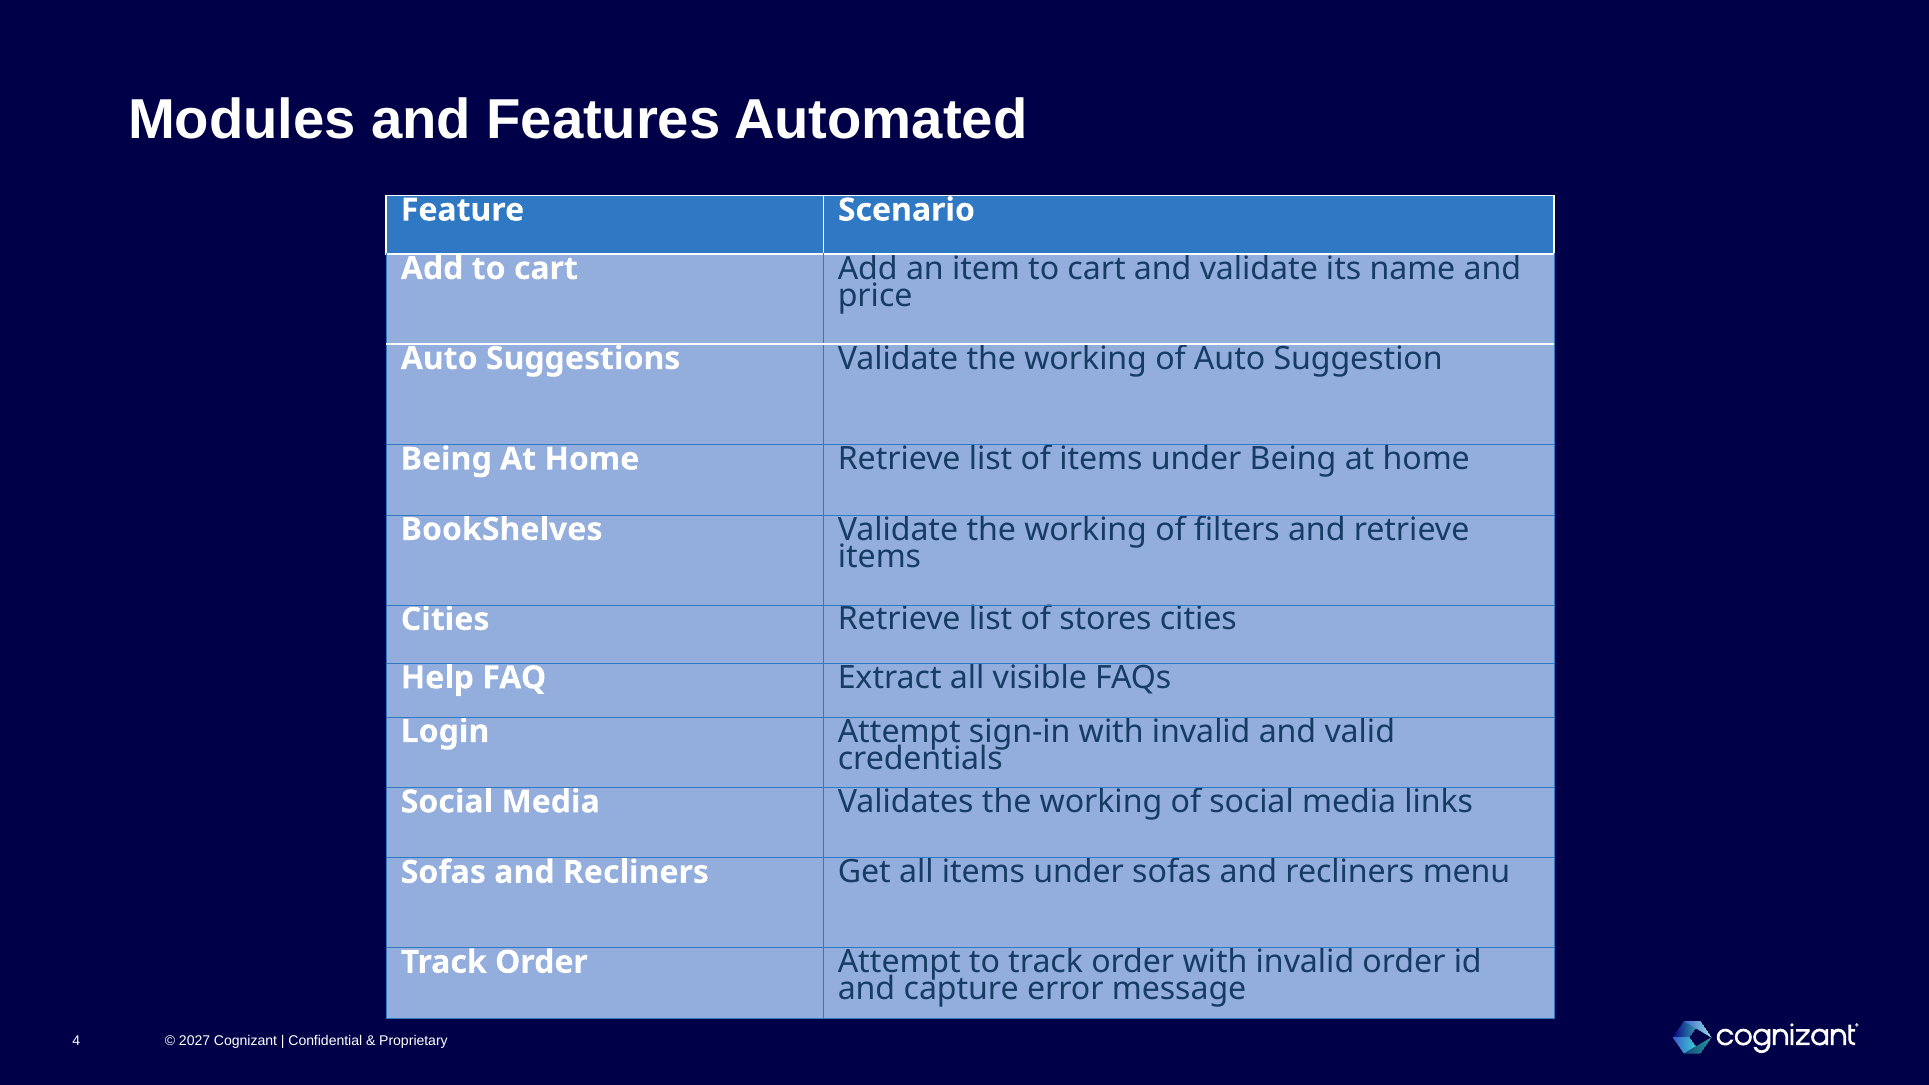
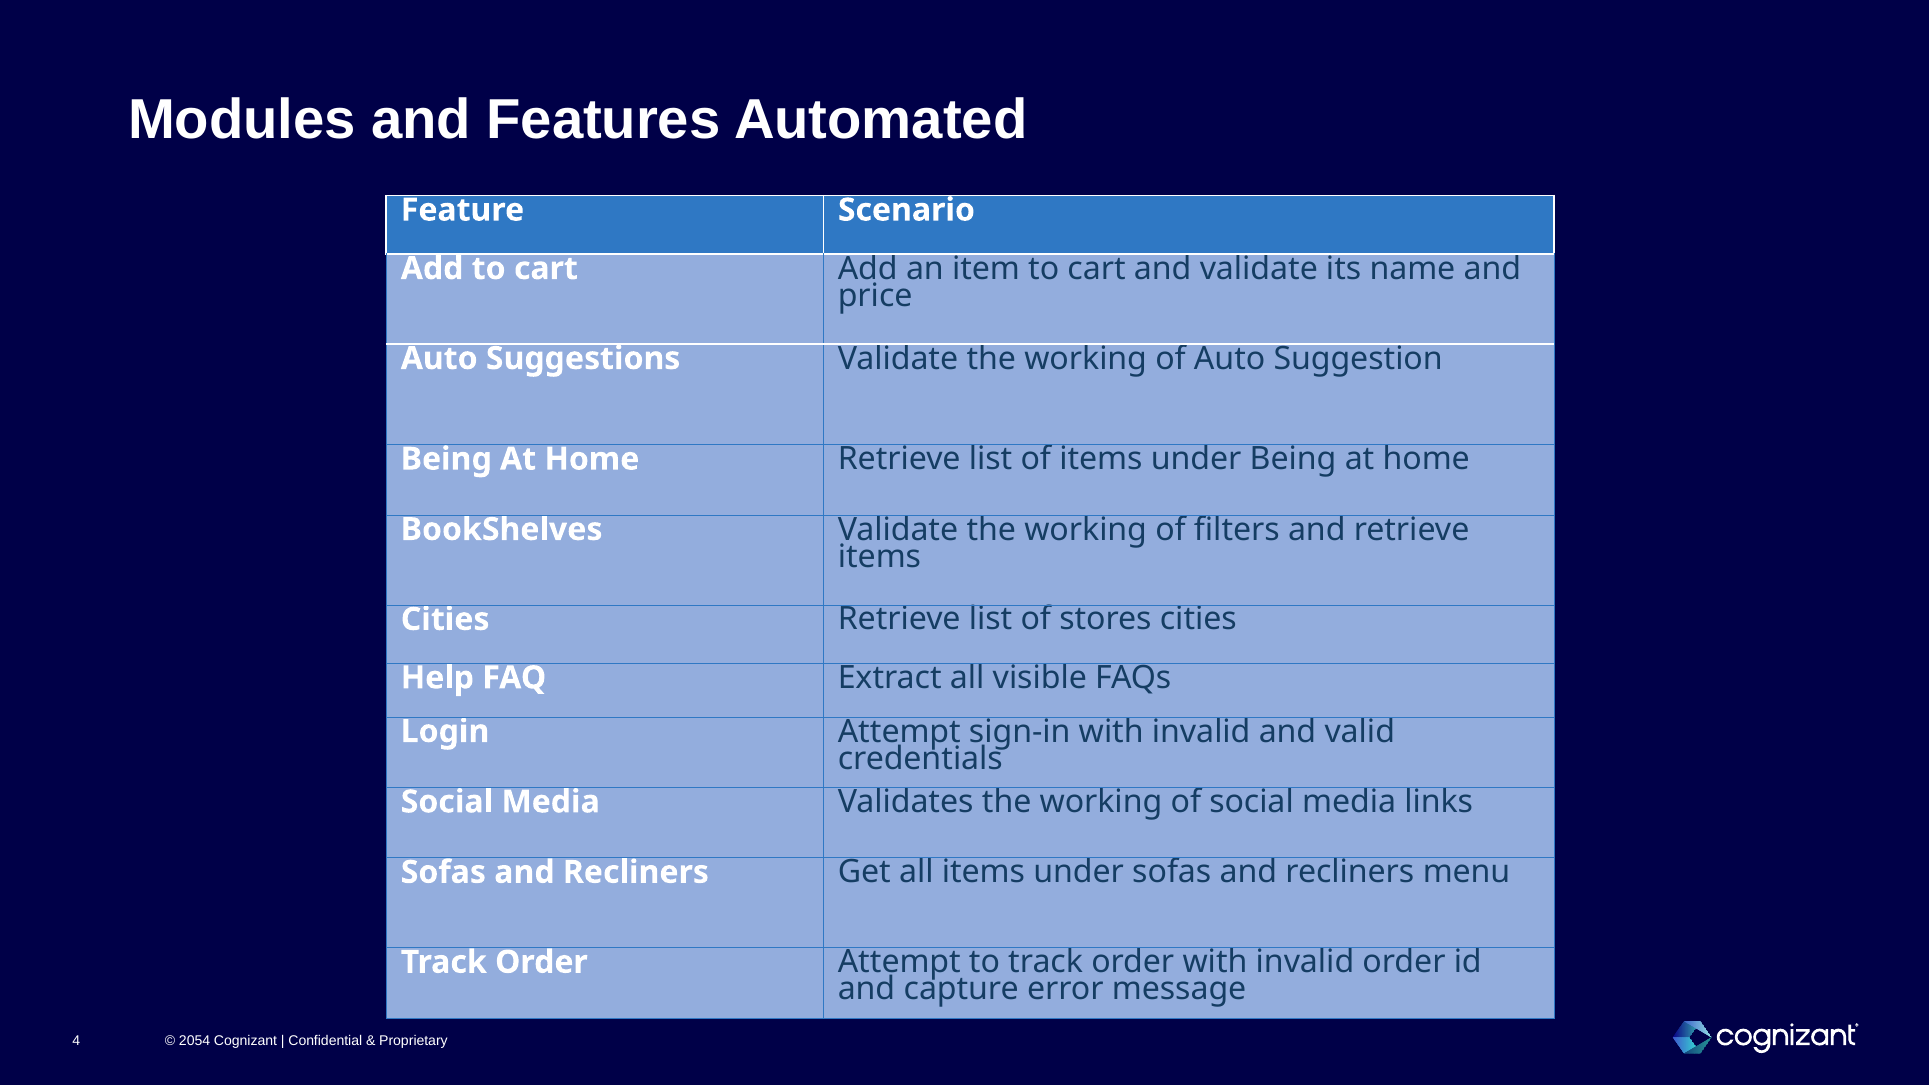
2027: 2027 -> 2054
